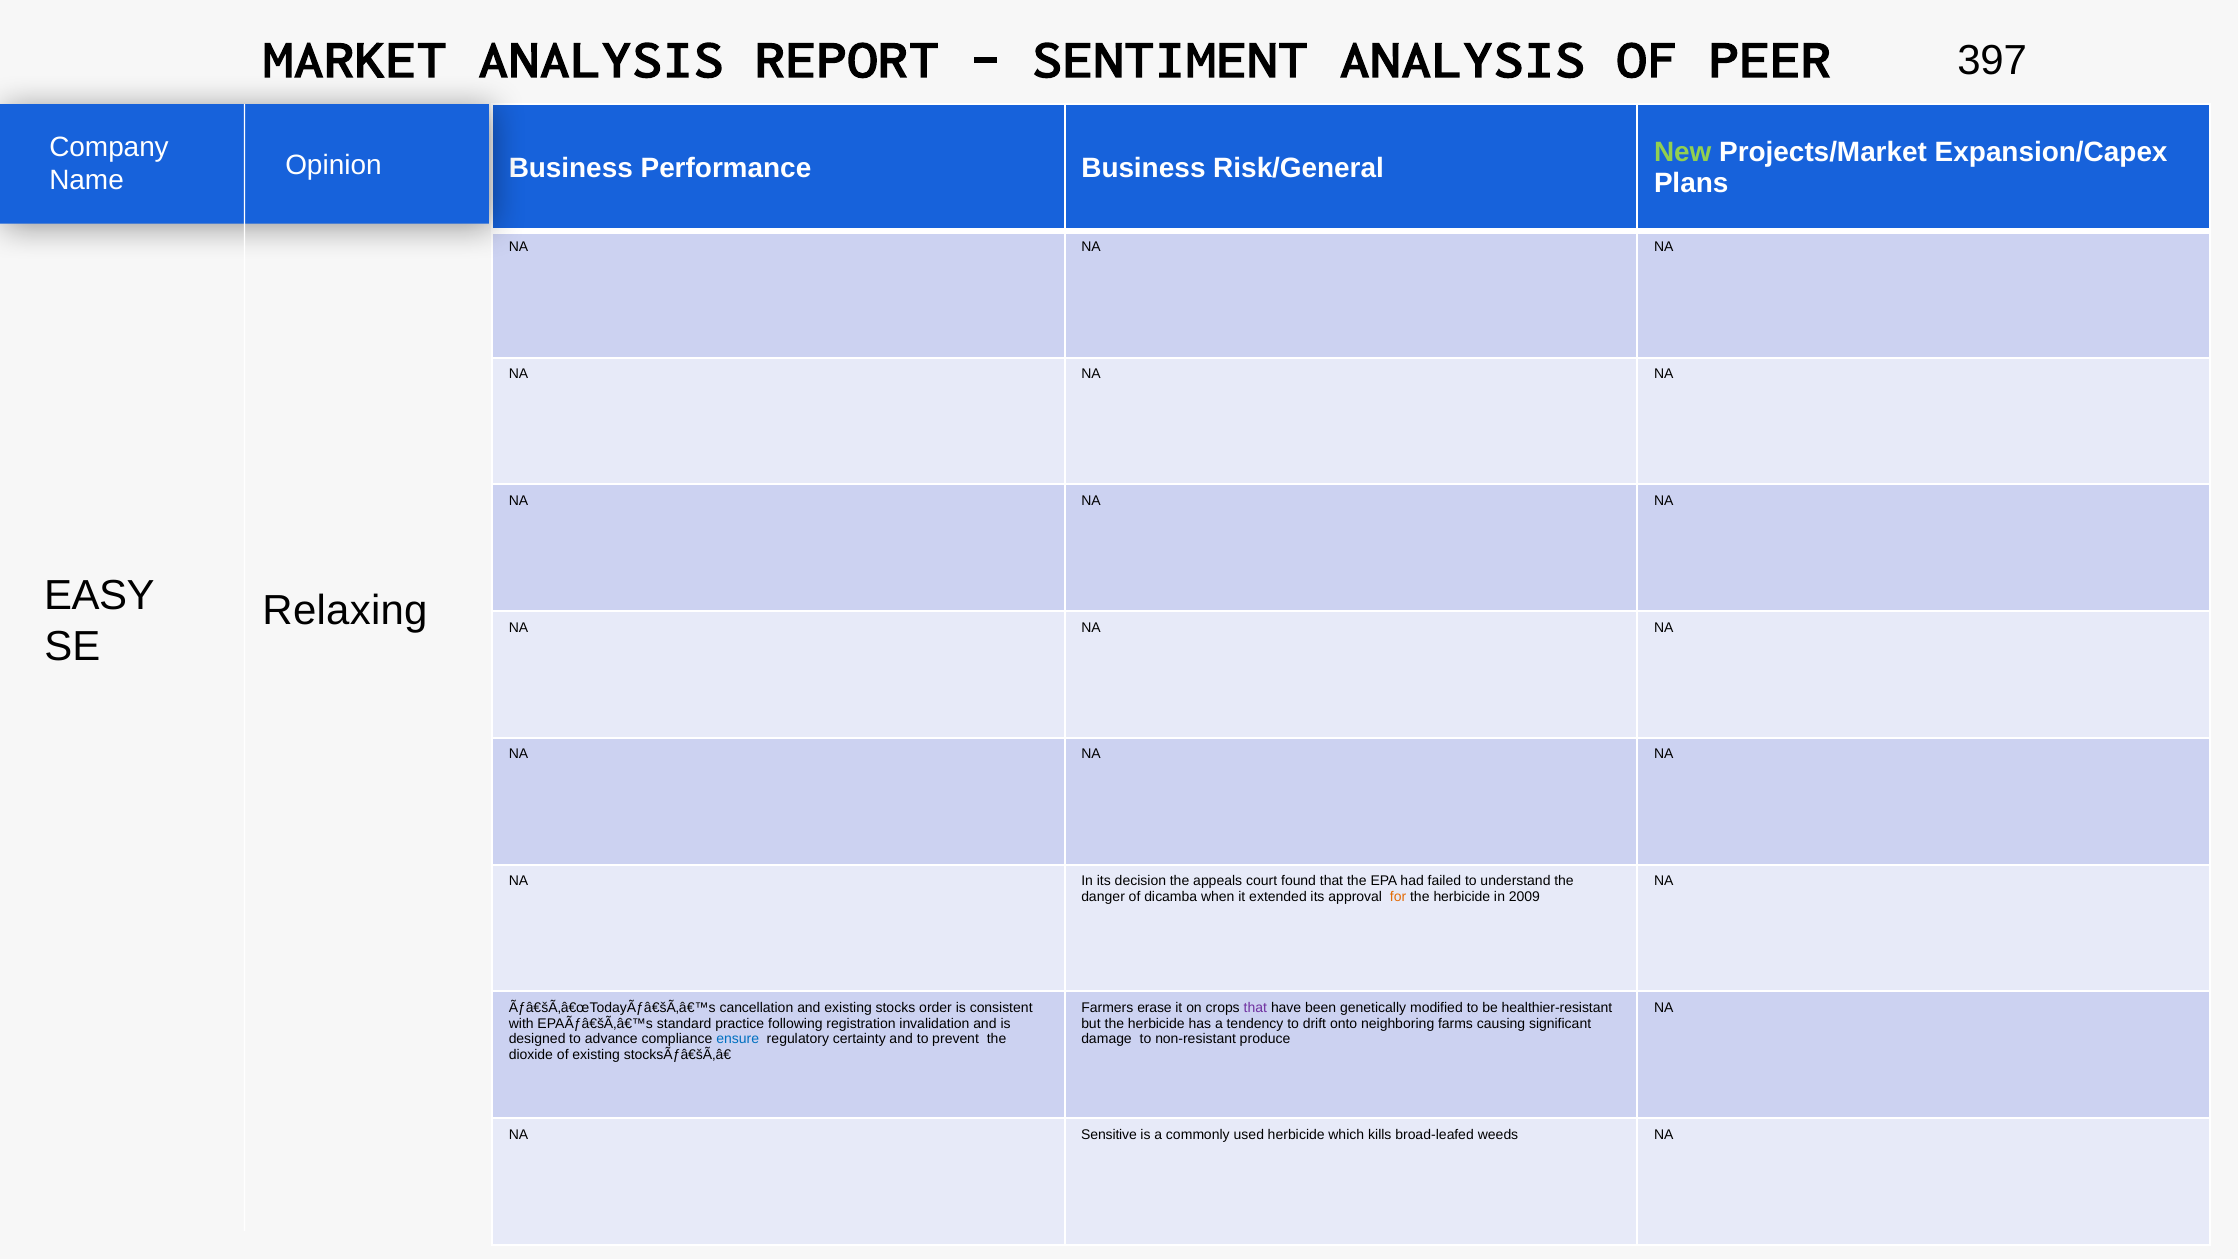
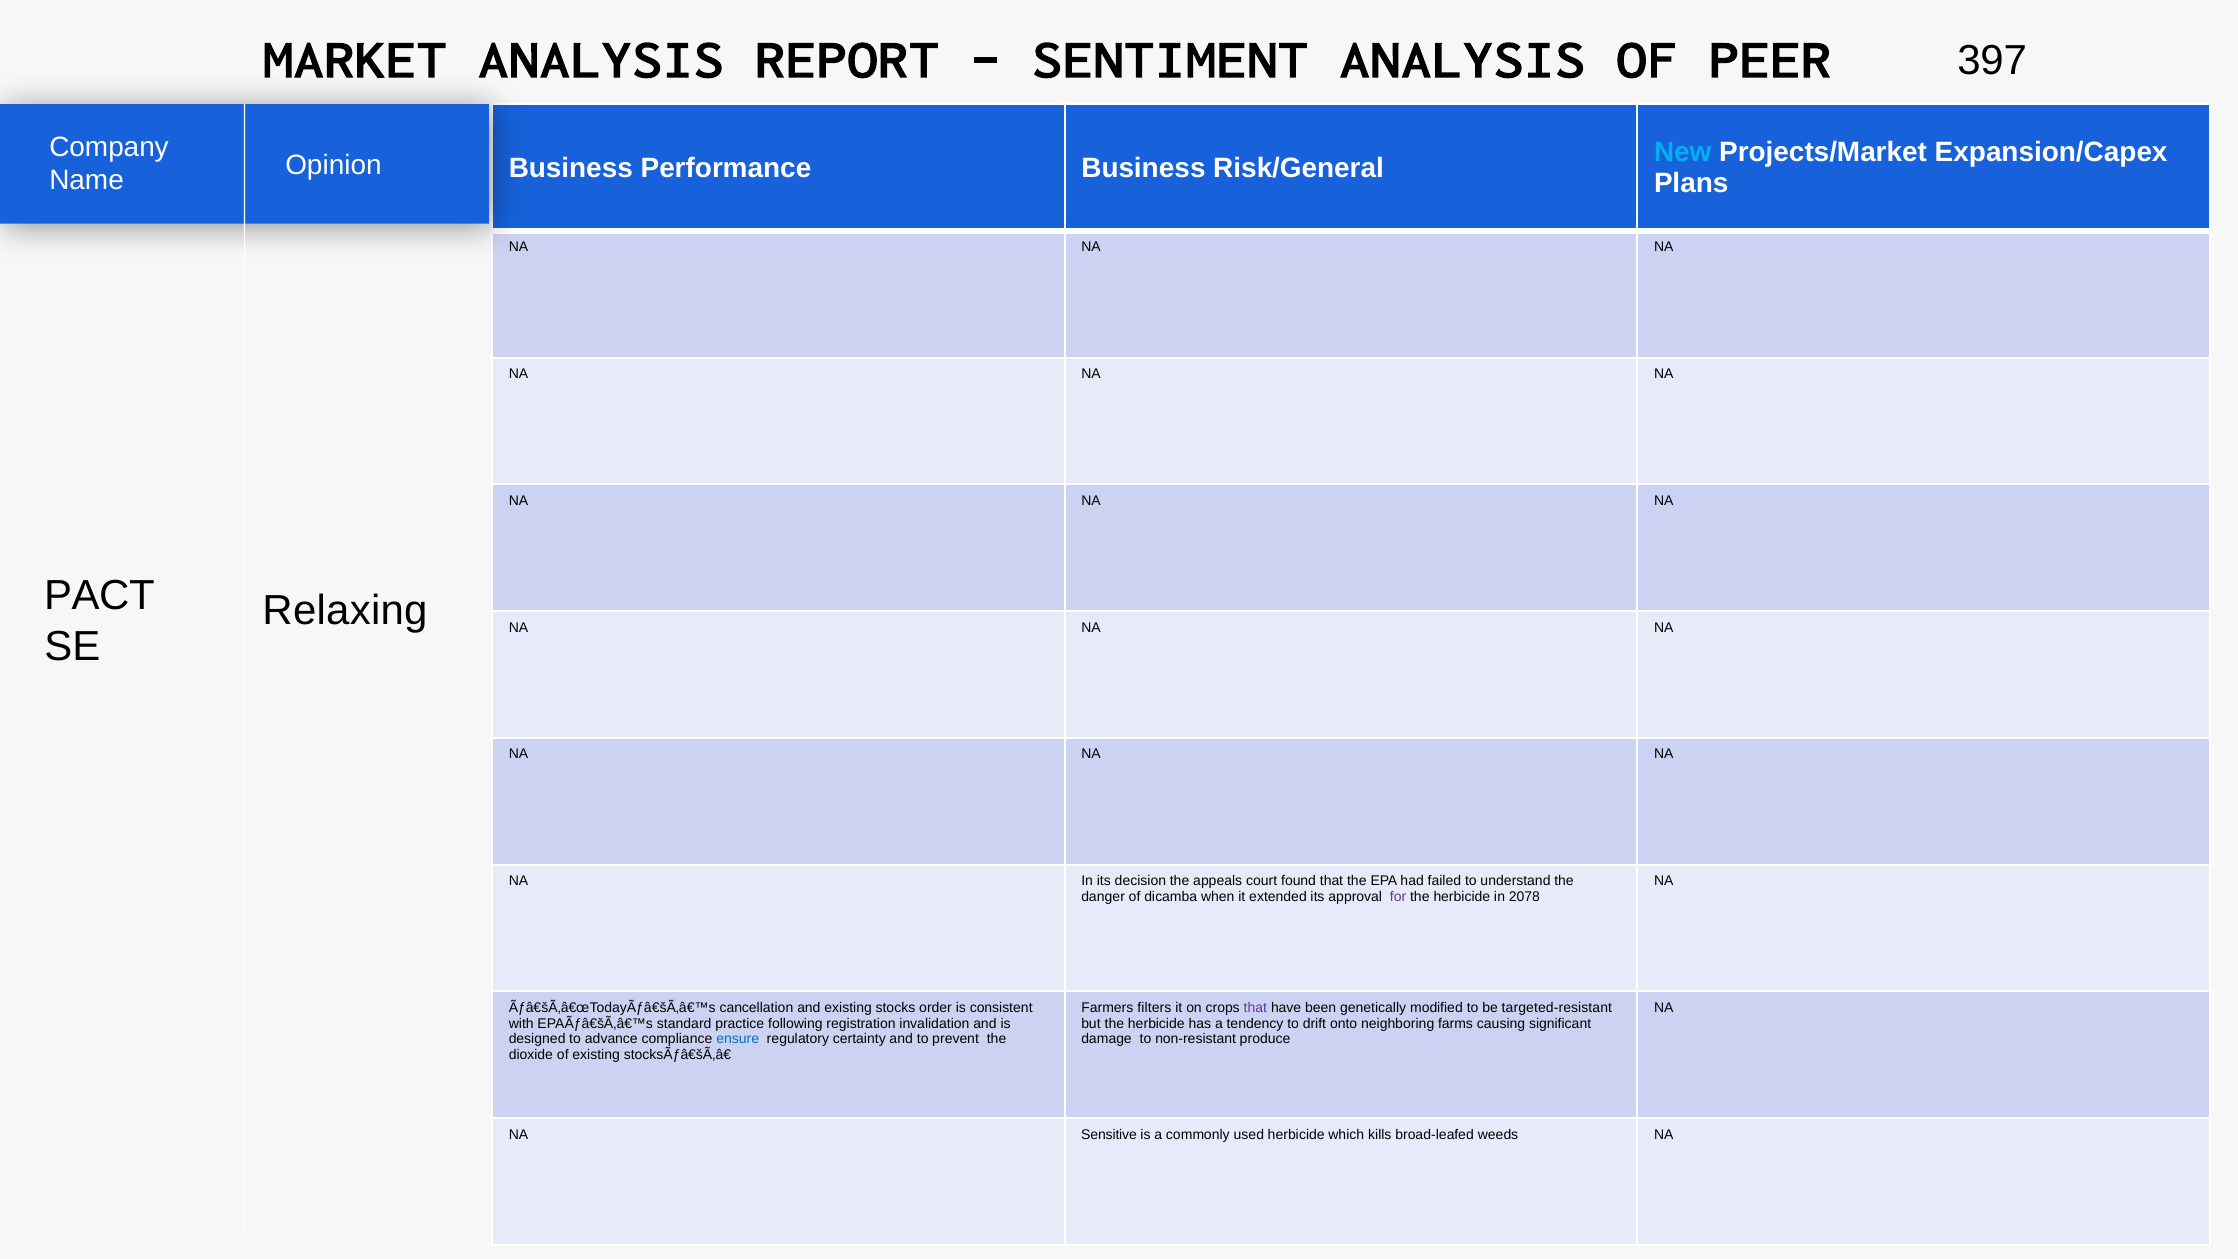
New colour: light green -> light blue
EASY: EASY -> PACT
for colour: orange -> purple
2009: 2009 -> 2078
erase: erase -> filters
healthier-resistant: healthier-resistant -> targeted-resistant
